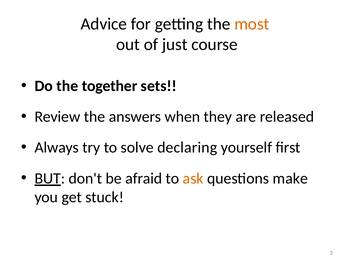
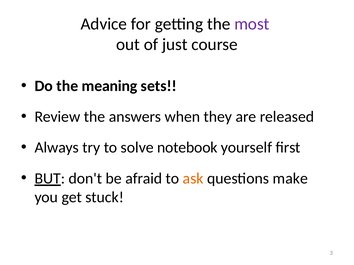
most colour: orange -> purple
together: together -> meaning
declaring: declaring -> notebook
